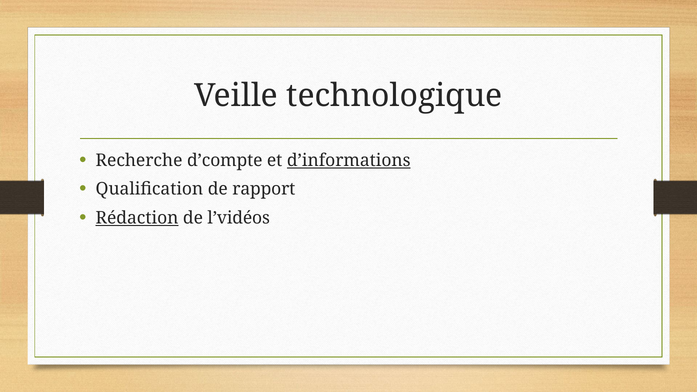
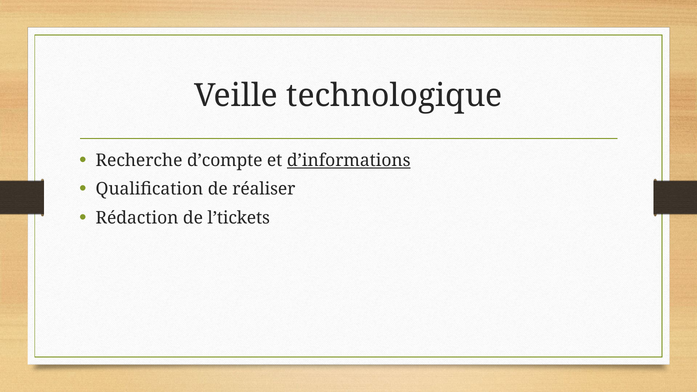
rapport: rapport -> réaliser
Rédaction underline: present -> none
l’vidéos: l’vidéos -> l’tickets
